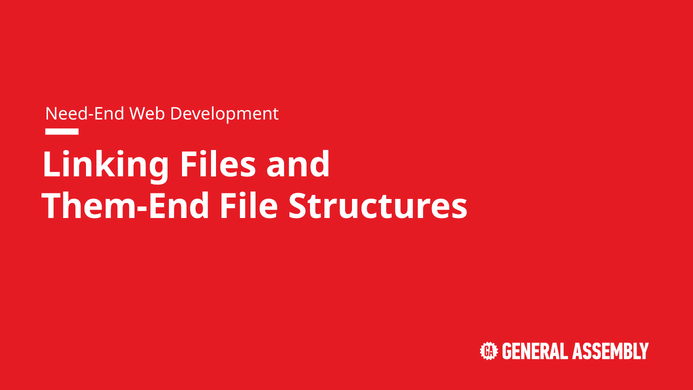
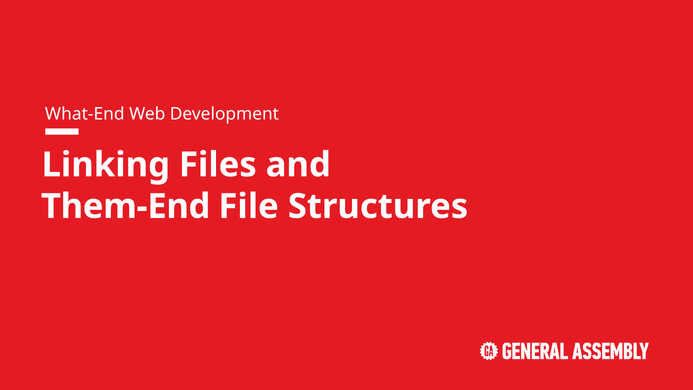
Need-End: Need-End -> What-End
